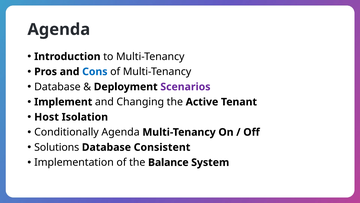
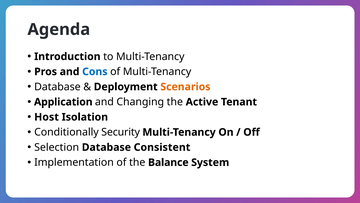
Scenarios colour: purple -> orange
Implement: Implement -> Application
Conditionally Agenda: Agenda -> Security
Solutions: Solutions -> Selection
